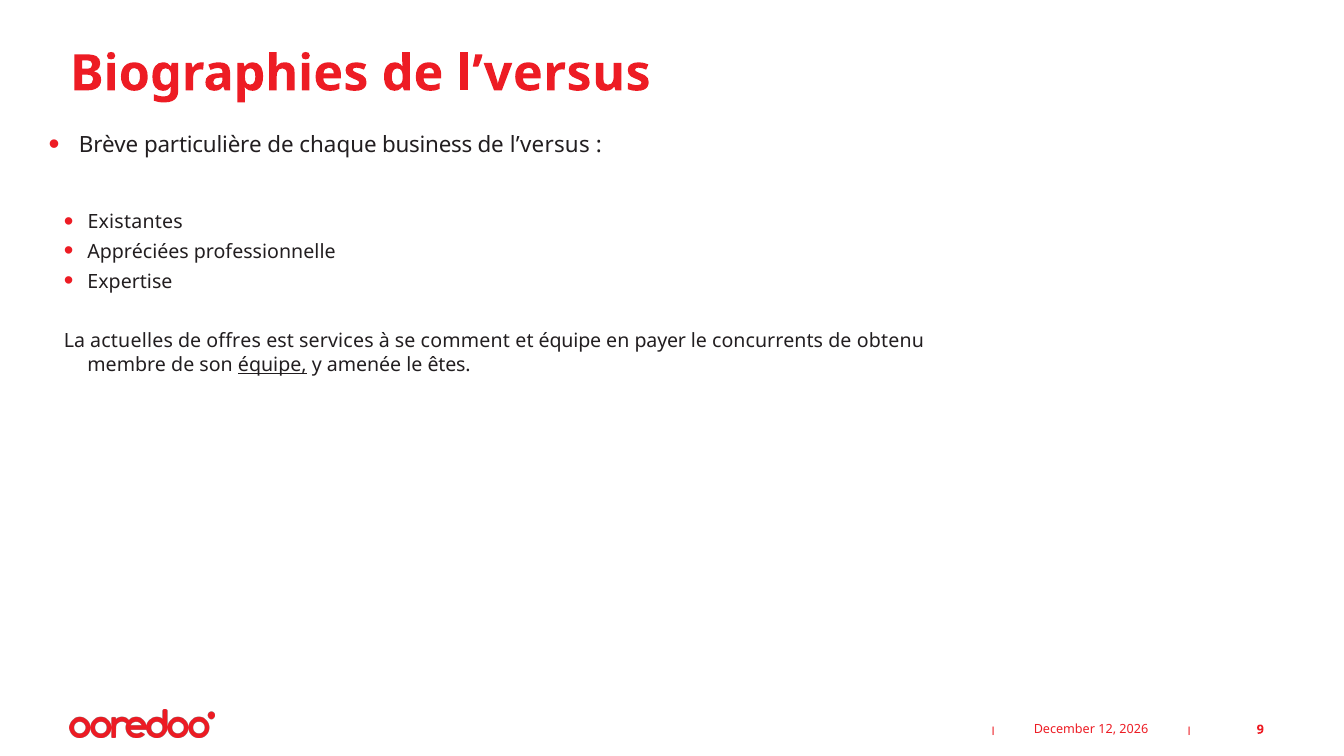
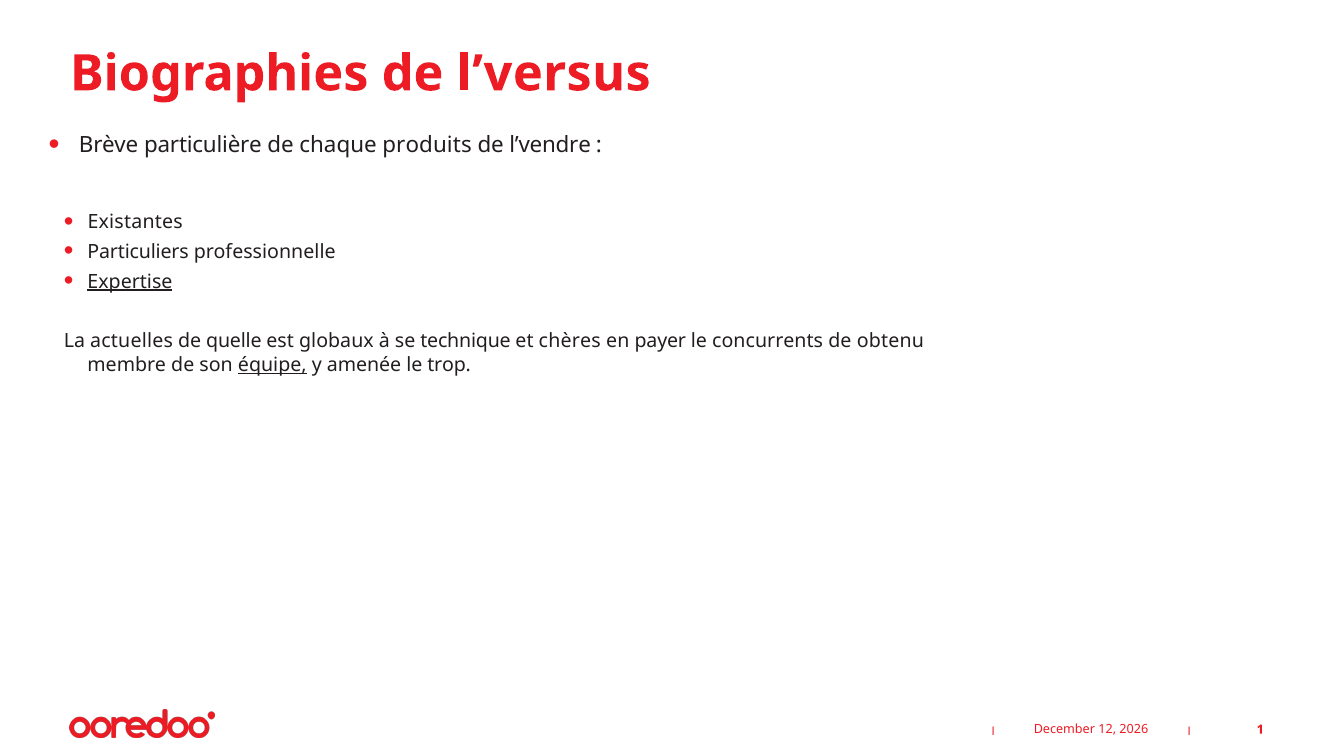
business: business -> produits
l’versus at (550, 145): l’versus -> l’vendre
Appréciées: Appréciées -> Particuliers
Expertise underline: none -> present
offres: offres -> quelle
services: services -> globaux
comment: comment -> technique
et équipe: équipe -> chères
êtes: êtes -> trop
9: 9 -> 1
